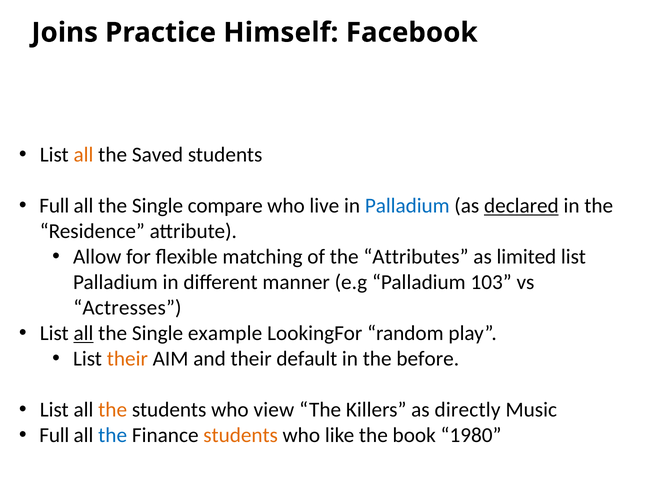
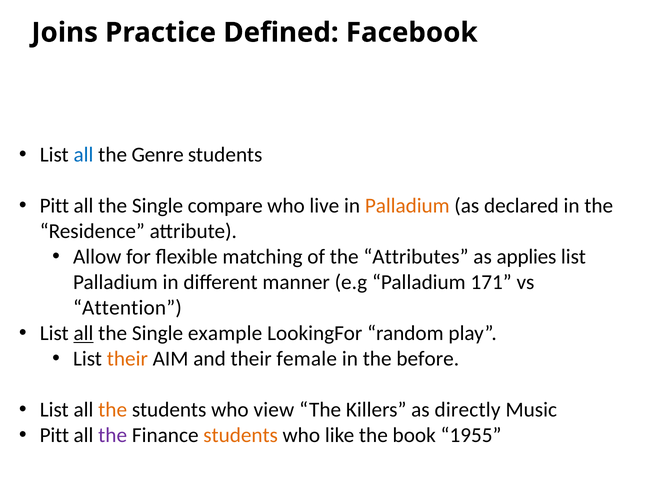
Himself: Himself -> Defined
all at (84, 155) colour: orange -> blue
Saved: Saved -> Genre
Full at (54, 206): Full -> Pitt
Palladium at (407, 206) colour: blue -> orange
declared underline: present -> none
limited: limited -> applies
103: 103 -> 171
Actresses: Actresses -> Attention
default: default -> female
Full at (54, 435): Full -> Pitt
the at (113, 435) colour: blue -> purple
1980: 1980 -> 1955
